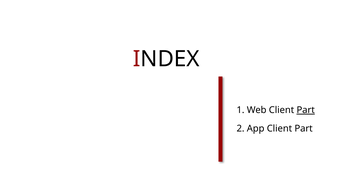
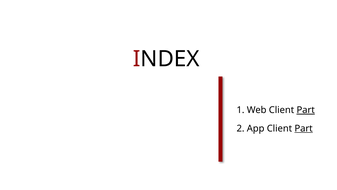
Part at (304, 128) underline: none -> present
